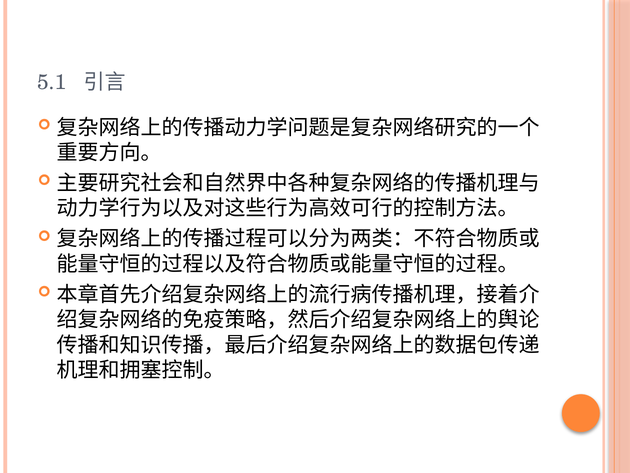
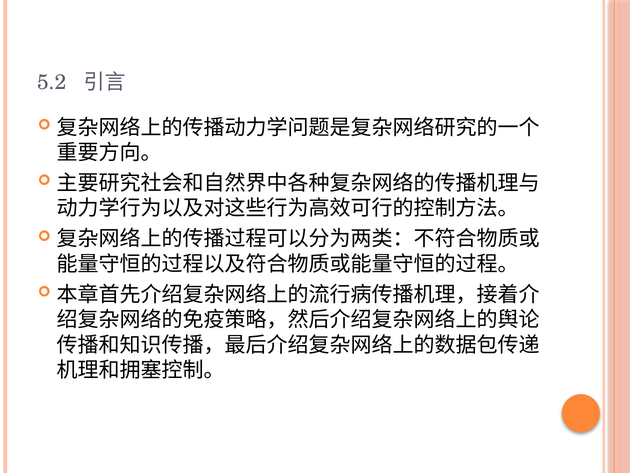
5.1: 5.1 -> 5.2
